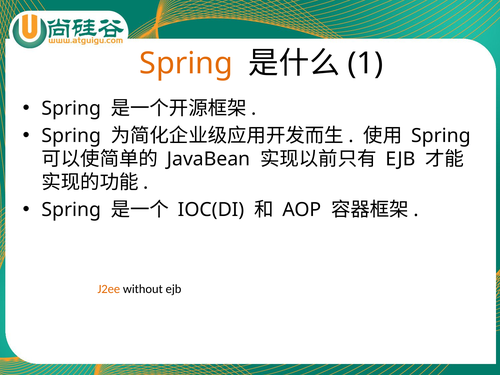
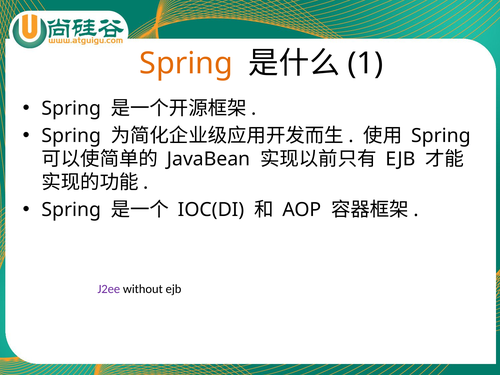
J2ee colour: orange -> purple
